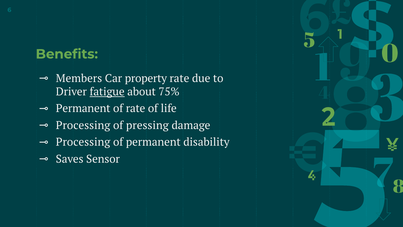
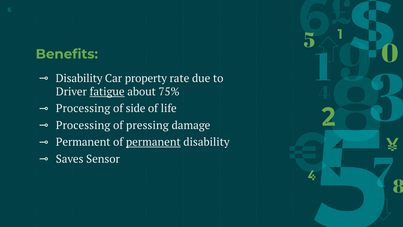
Members at (79, 78): Members -> Disability
Permanent at (83, 108): Permanent -> Processing
of rate: rate -> side
Processing at (83, 142): Processing -> Permanent
permanent at (153, 142) underline: none -> present
